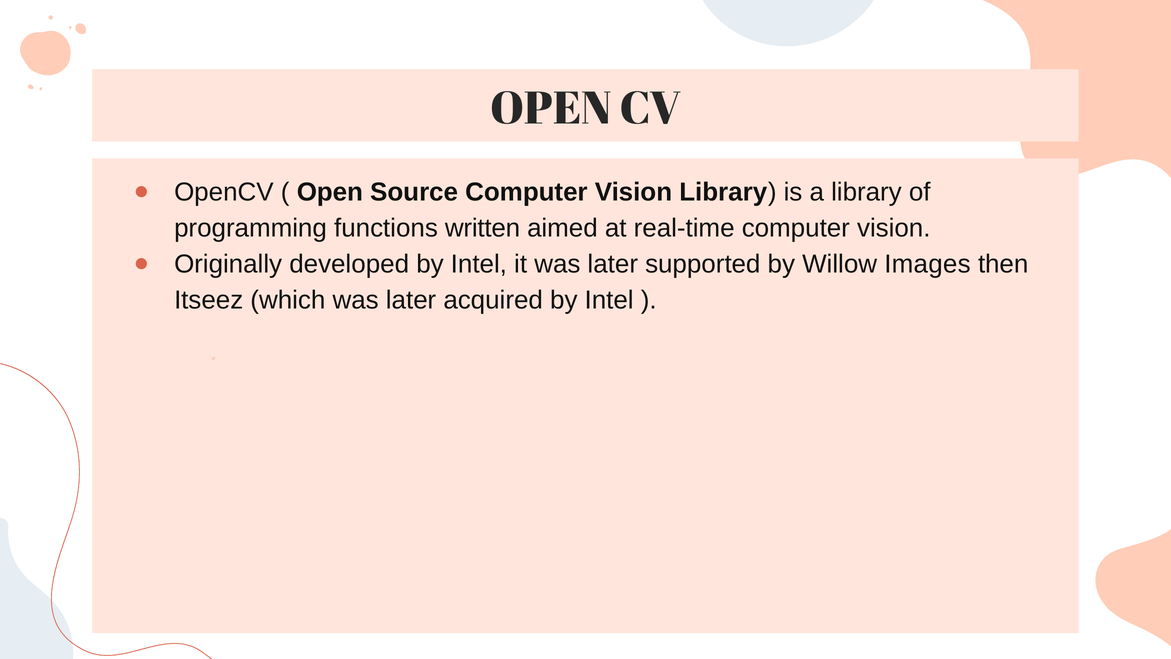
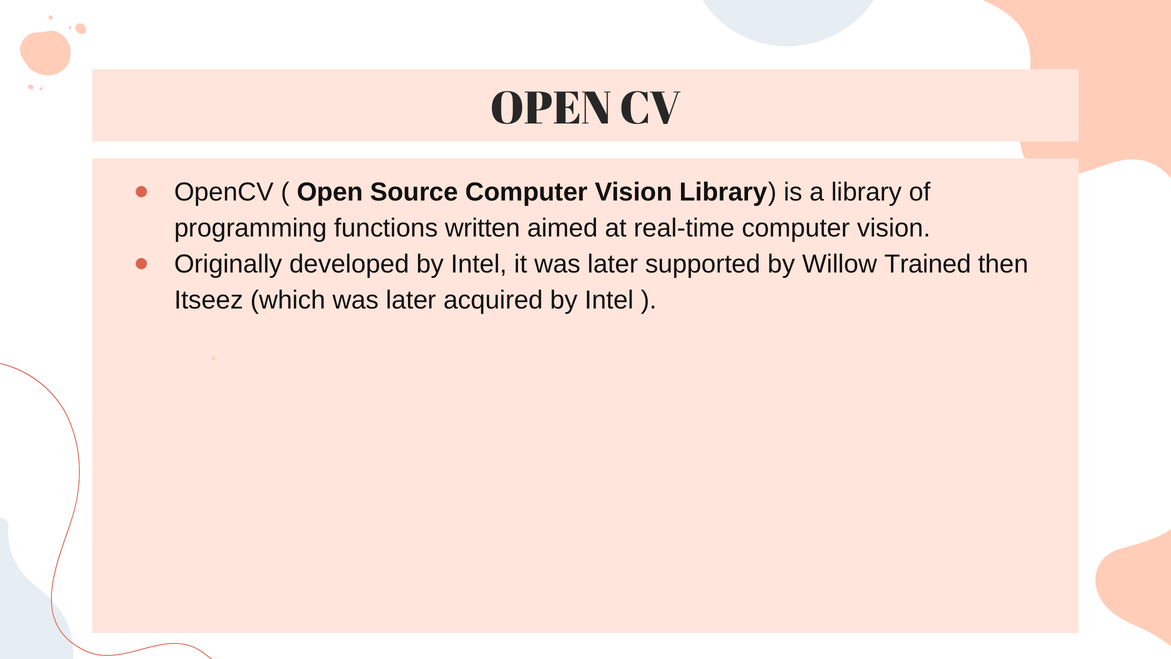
Images: Images -> Trained
